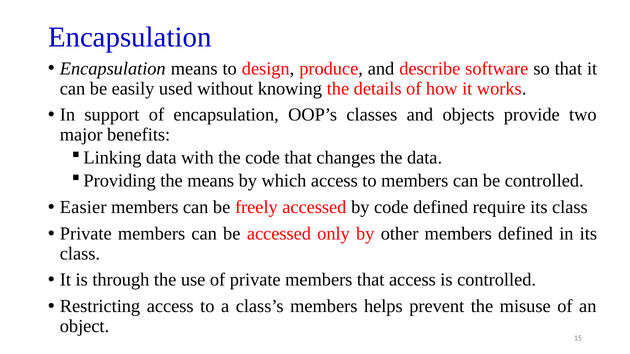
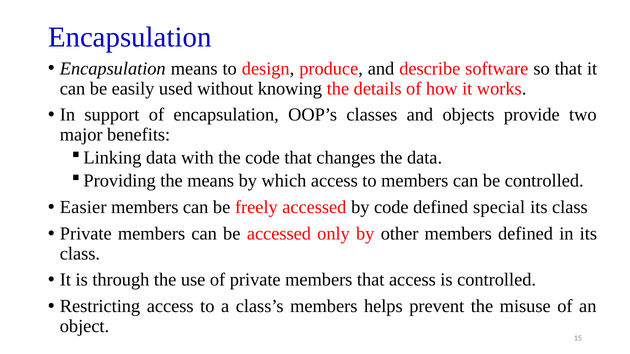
require: require -> special
